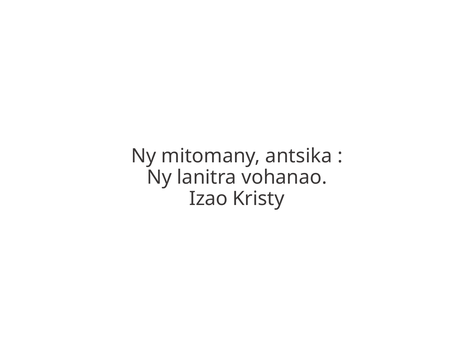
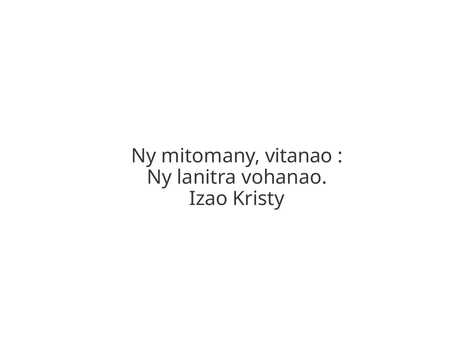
antsika: antsika -> vitanao
